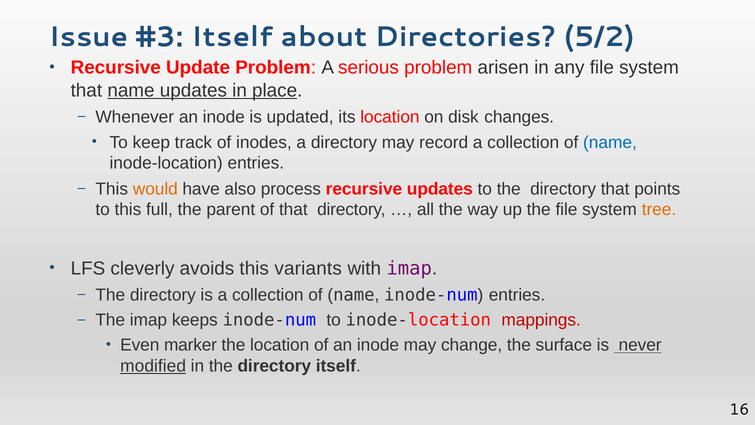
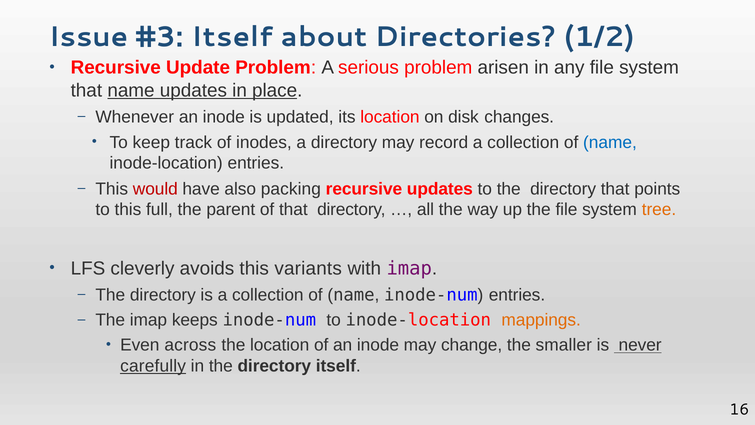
5/2: 5/2 -> 1/2
would colour: orange -> red
process: process -> packing
mappings colour: red -> orange
marker: marker -> across
surface: surface -> smaller
modified: modified -> carefully
